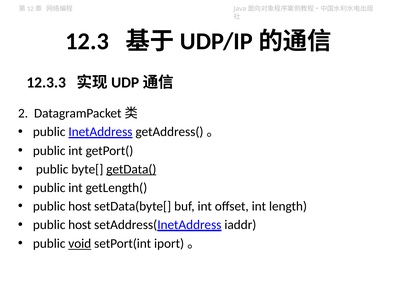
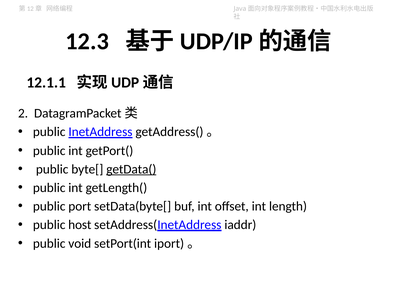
12.3.3: 12.3.3 -> 12.1.1
host at (80, 206): host -> port
void underline: present -> none
